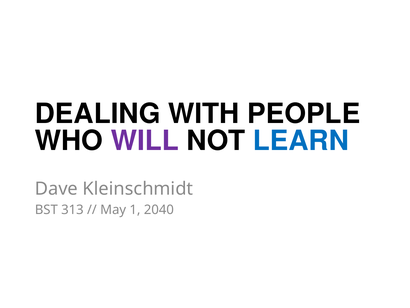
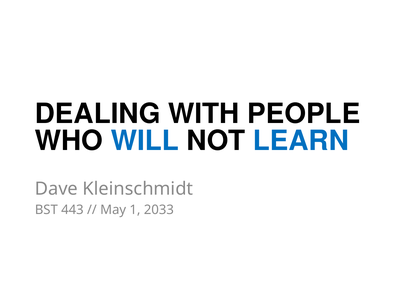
WILL colour: purple -> blue
313: 313 -> 443
2040: 2040 -> 2033
